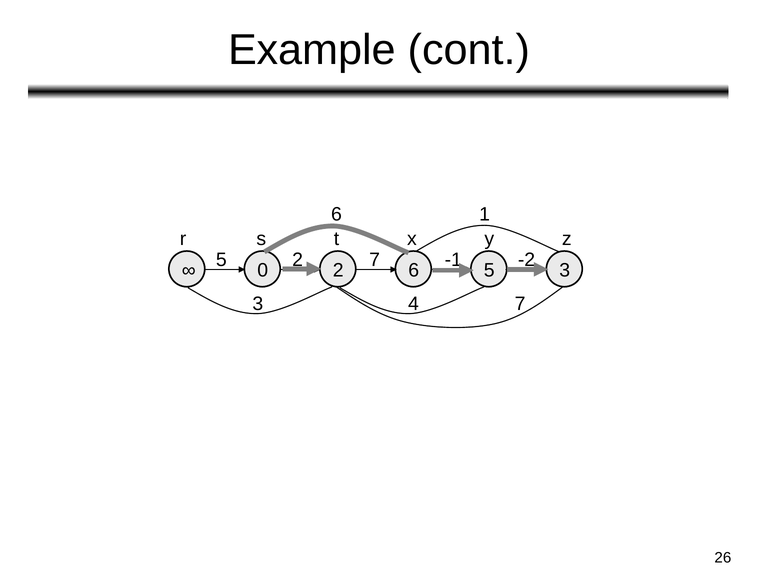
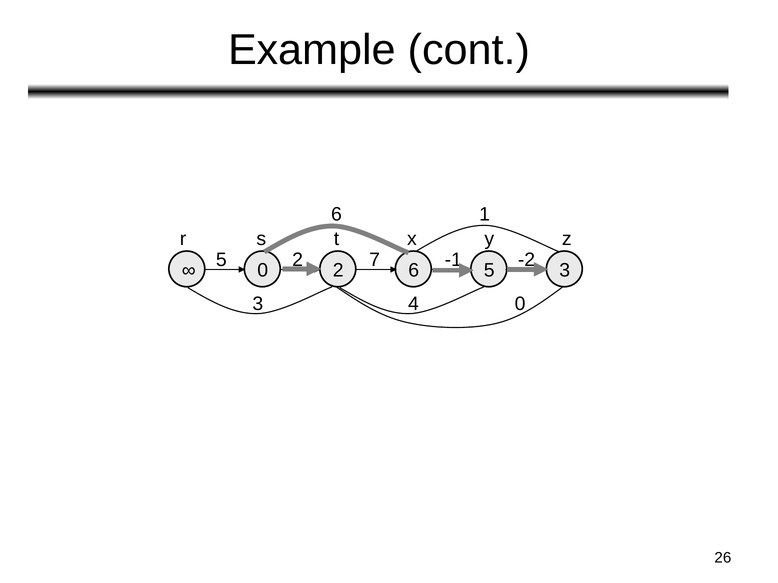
4 7: 7 -> 0
